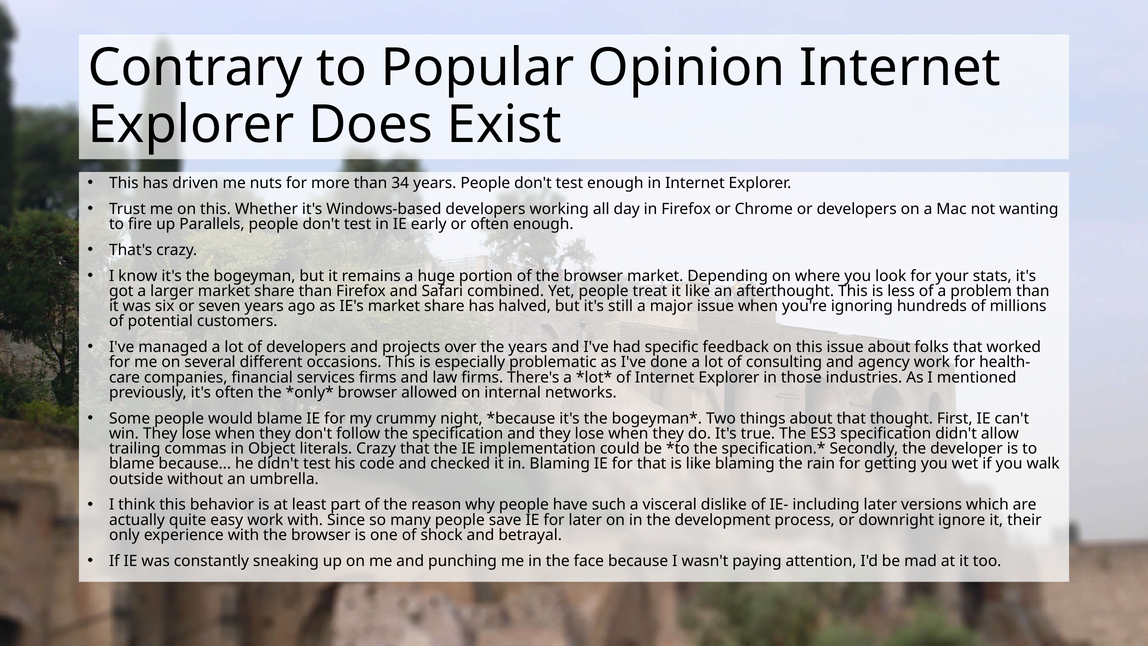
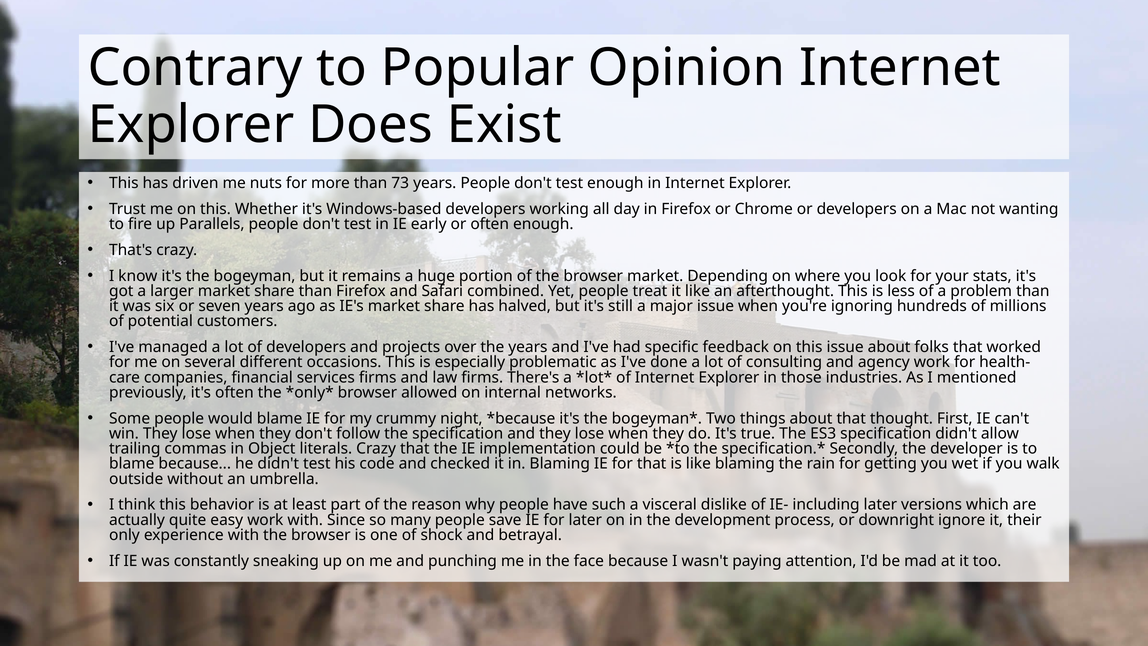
34: 34 -> 73
